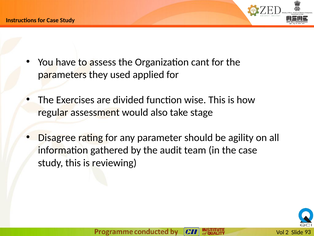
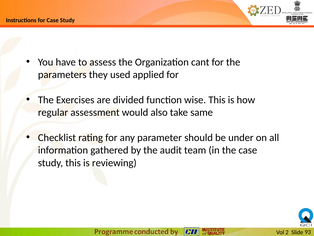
stage: stage -> same
Disagree: Disagree -> Checklist
agility: agility -> under
